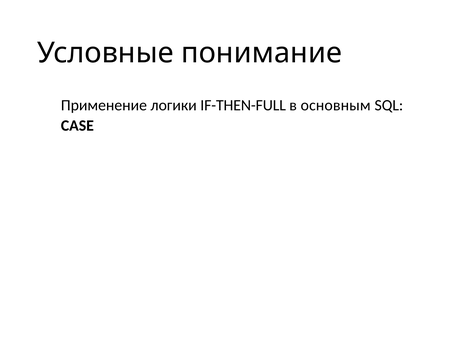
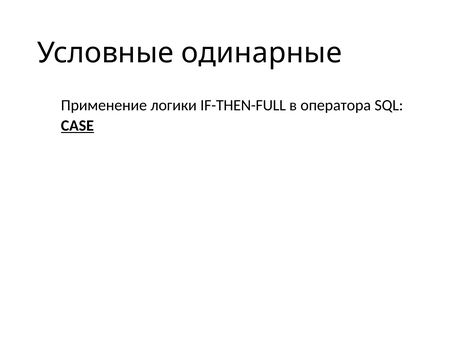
понимание: понимание -> одинарные
основным: основным -> оператора
CASE underline: none -> present
